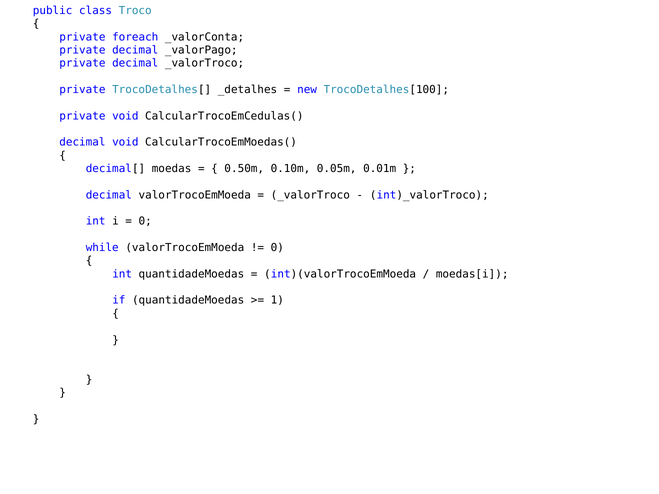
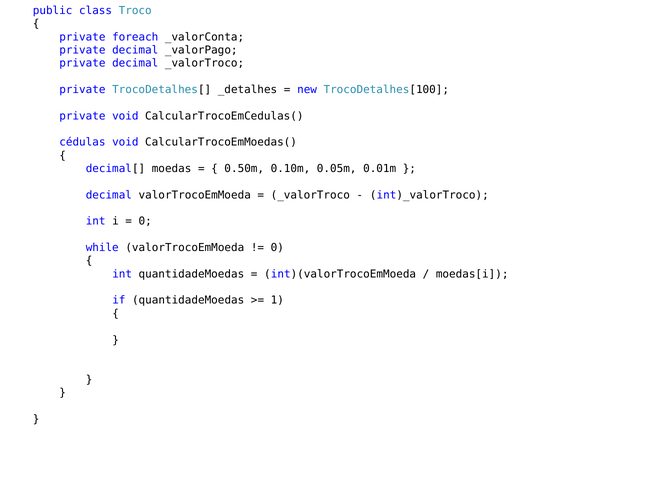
decimal at (82, 142): decimal -> cédulas
